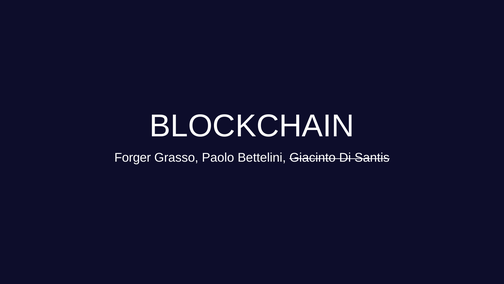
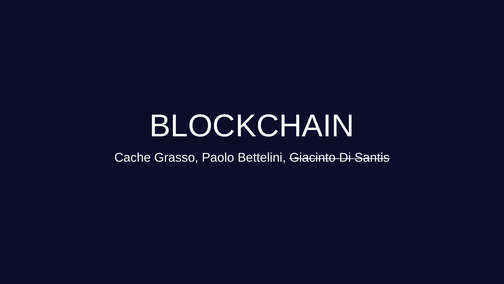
Forger: Forger -> Cache
